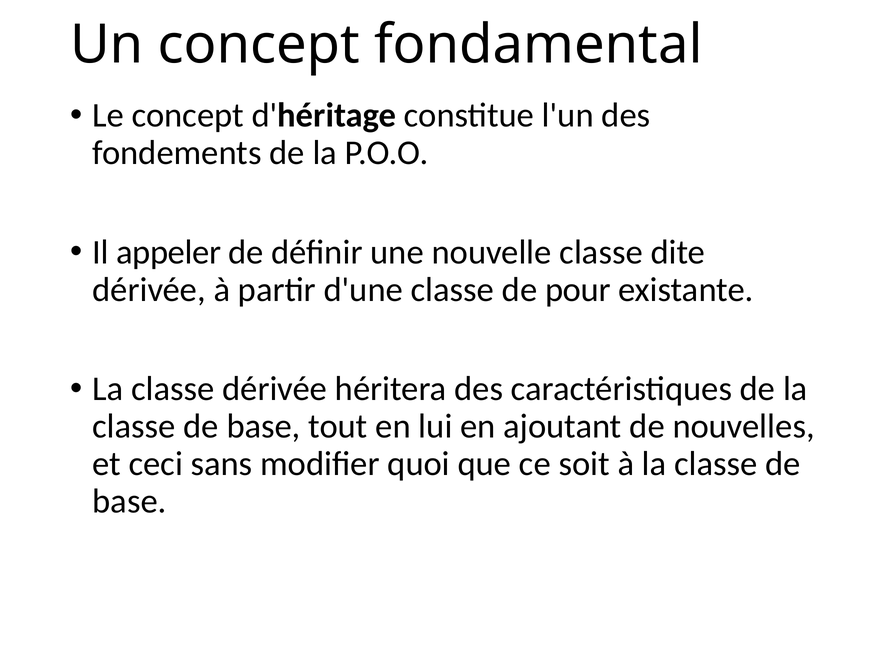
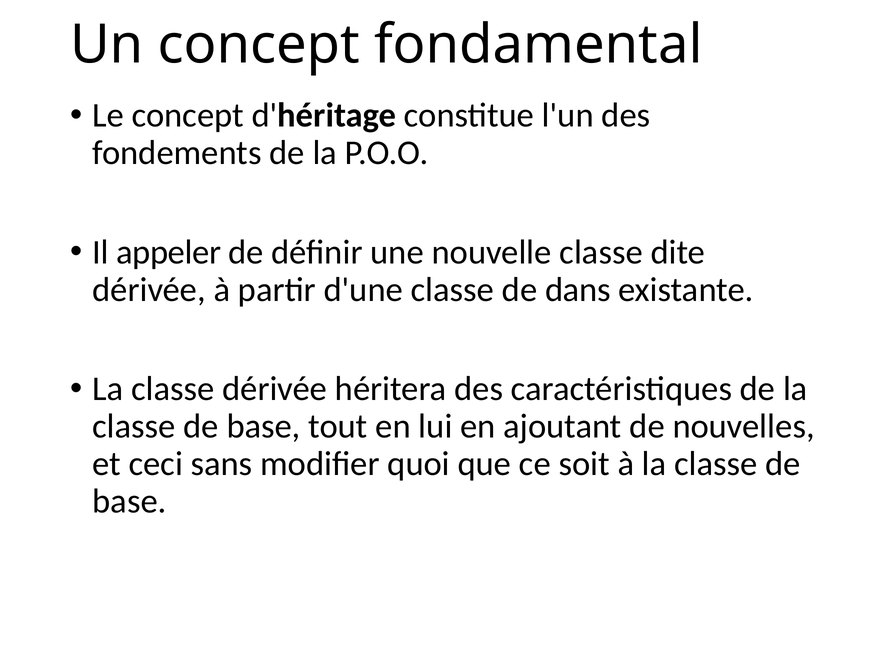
pour: pour -> dans
